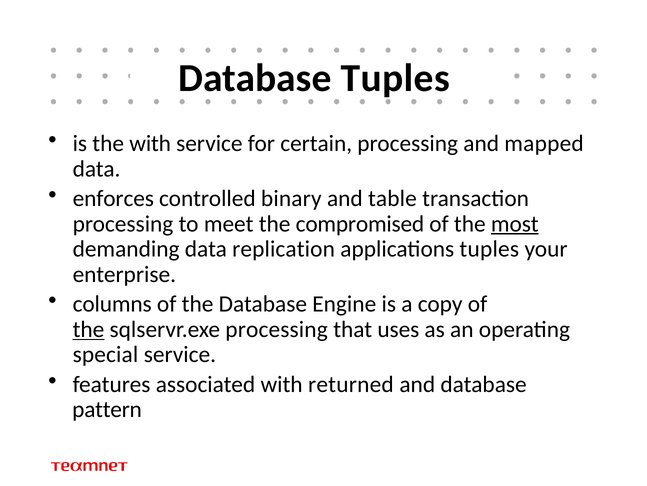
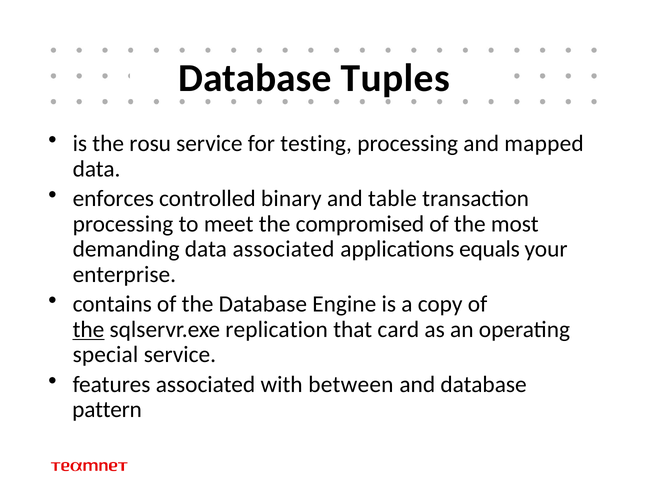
the with: with -> rosu
certain: certain -> testing
most underline: present -> none
data replication: replication -> associated
applications tuples: tuples -> equals
columns: columns -> contains
sqlservr.exe processing: processing -> replication
uses: uses -> card
returned: returned -> between
